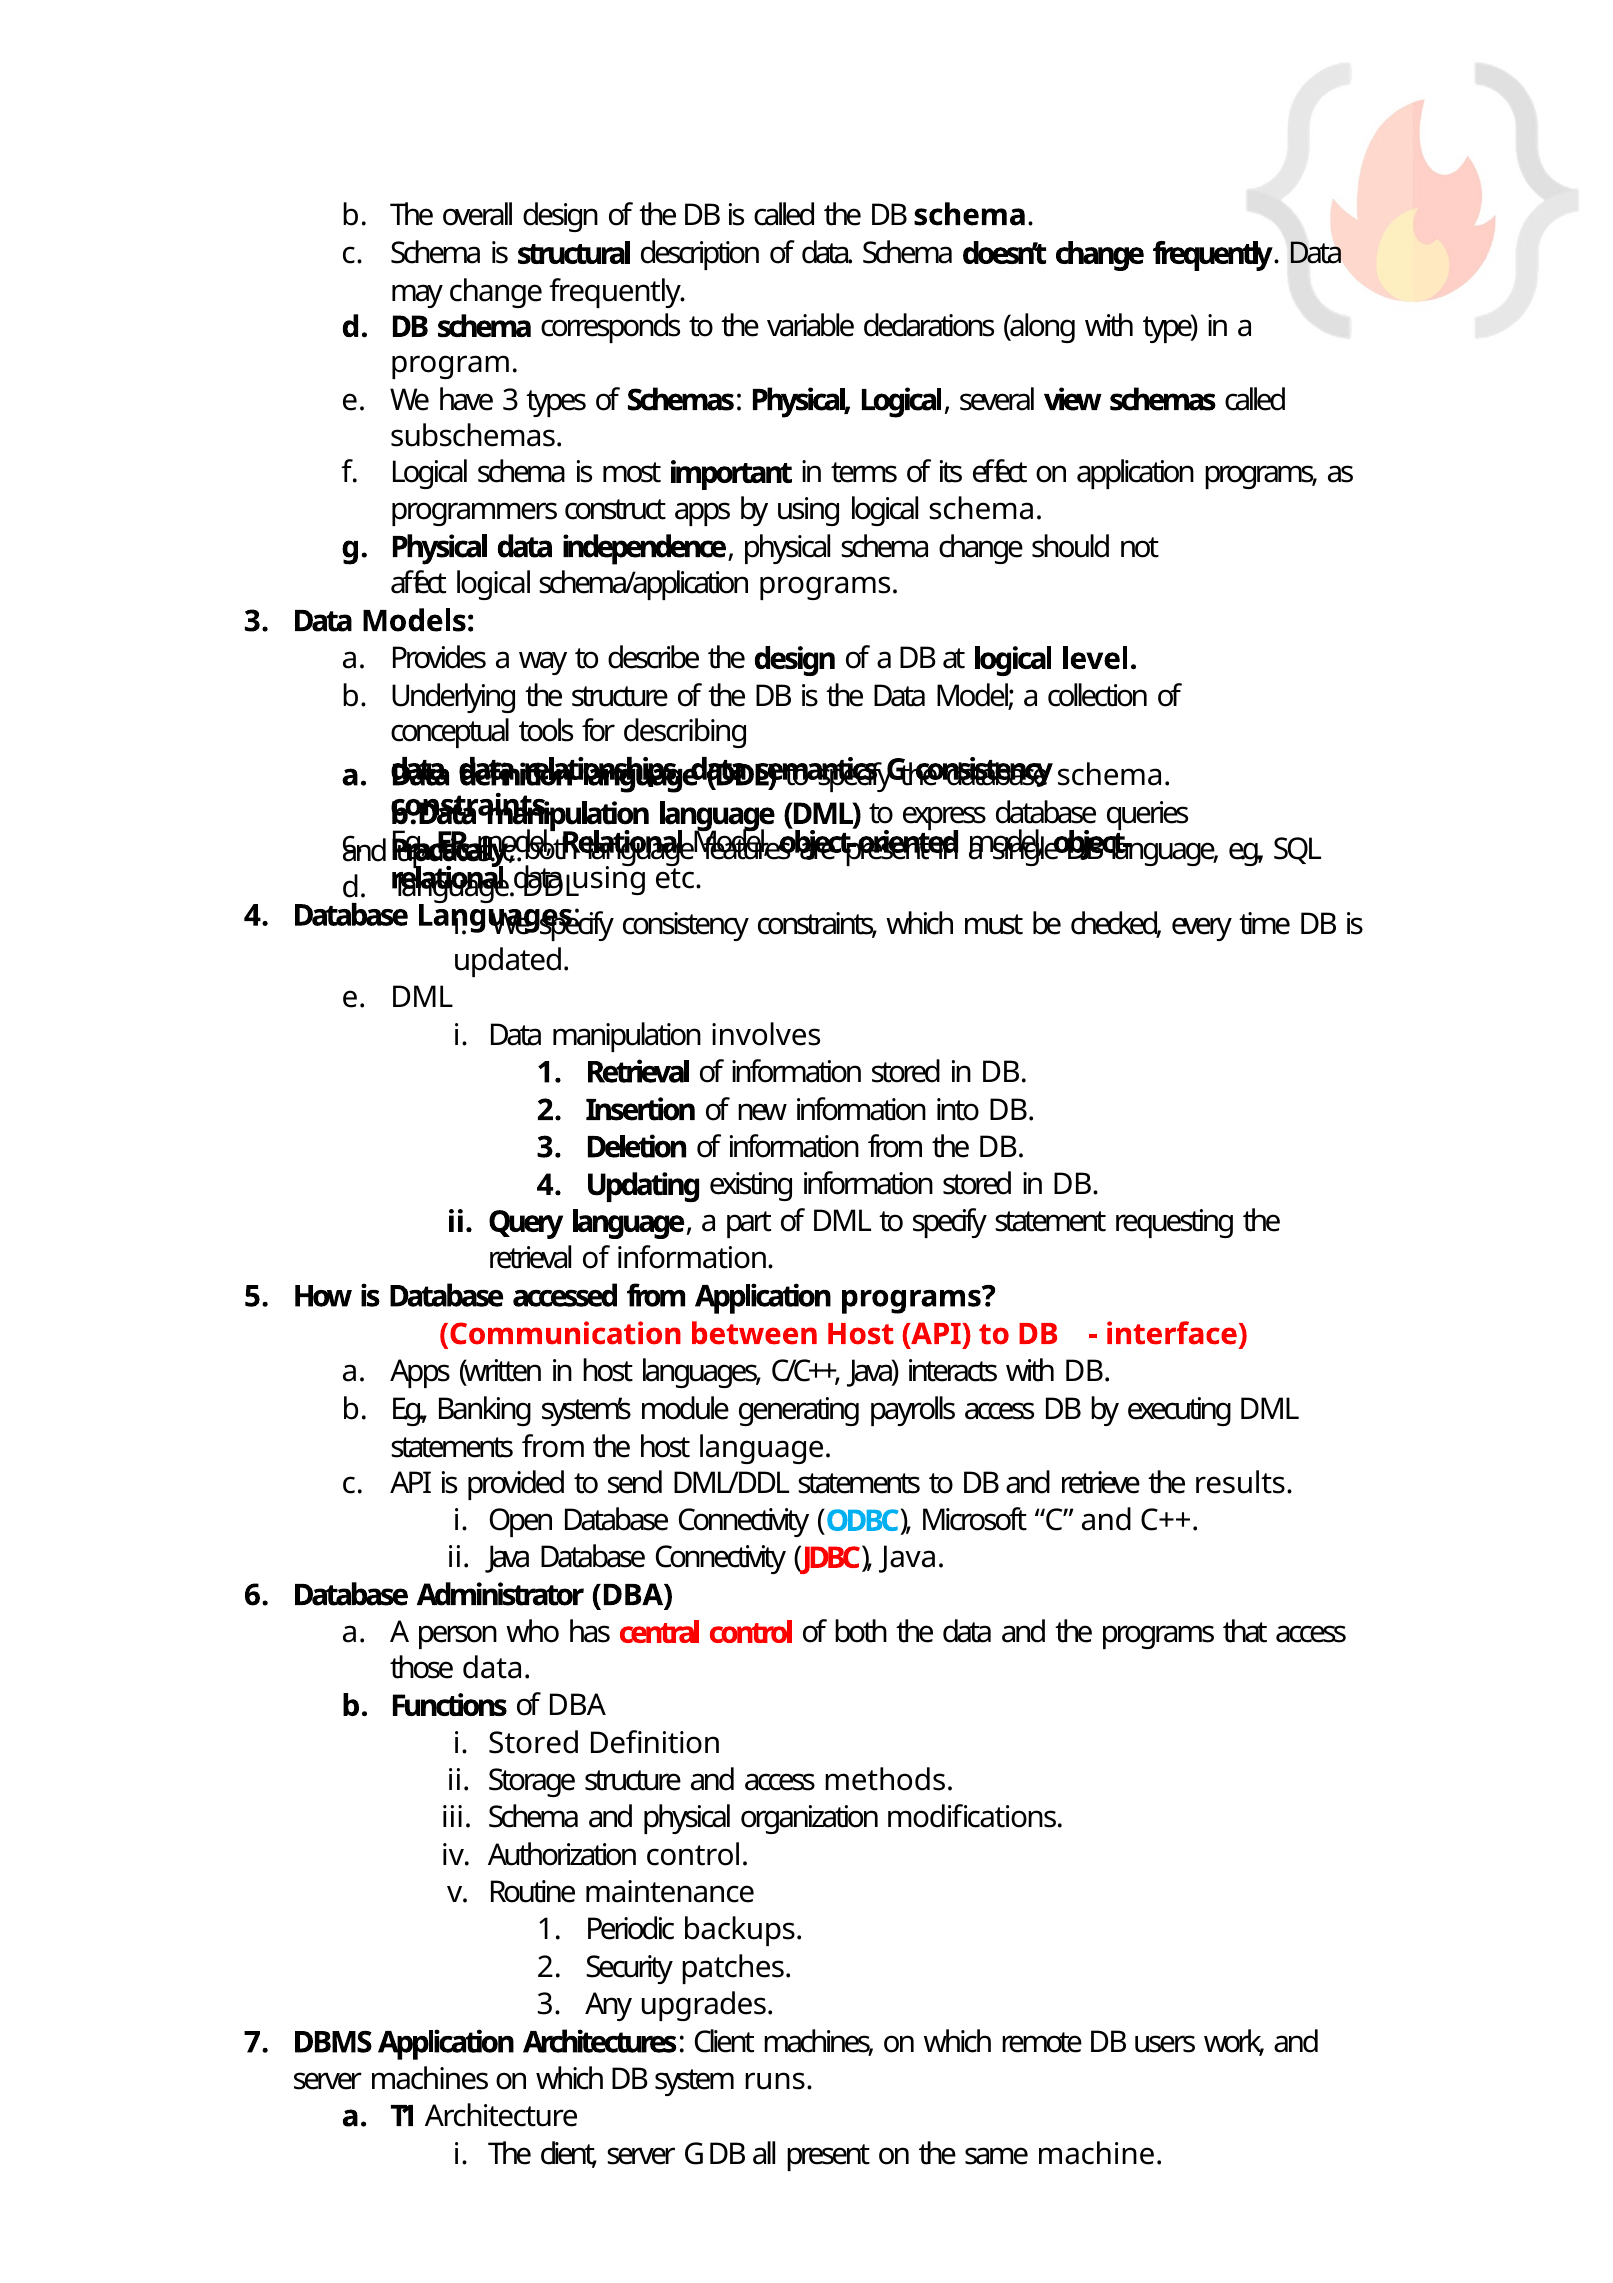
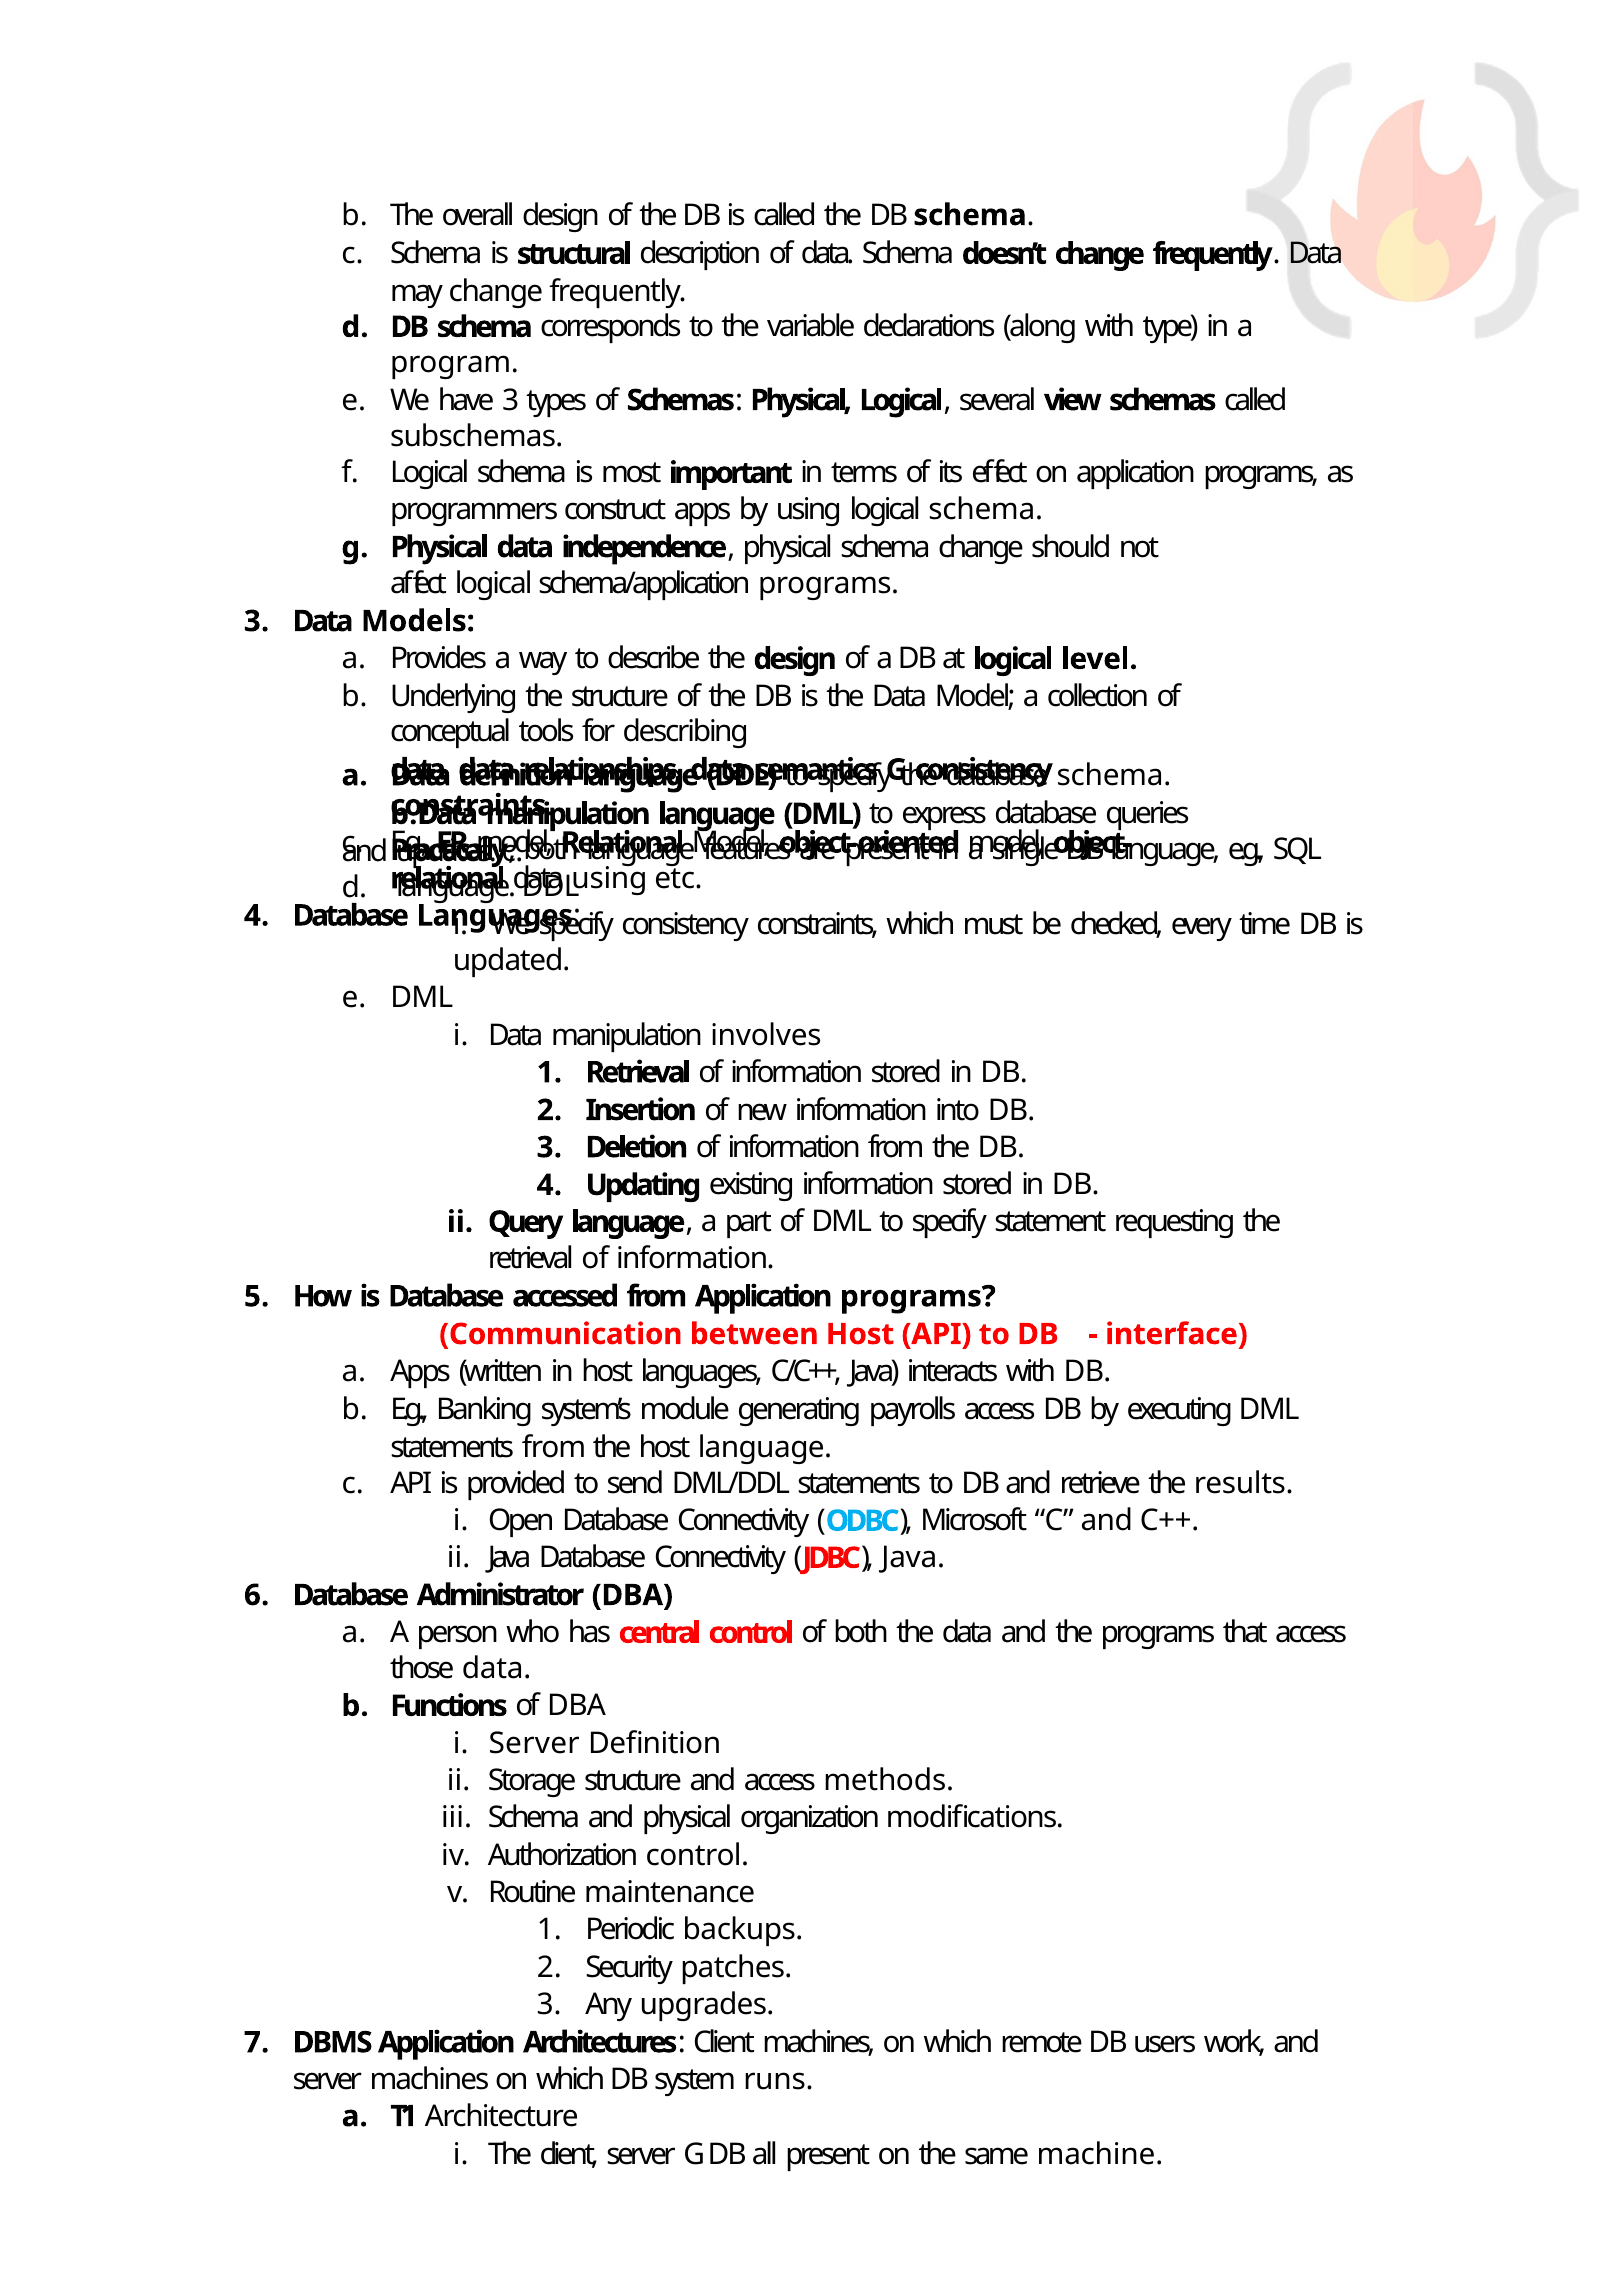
i Stored: Stored -> Server
